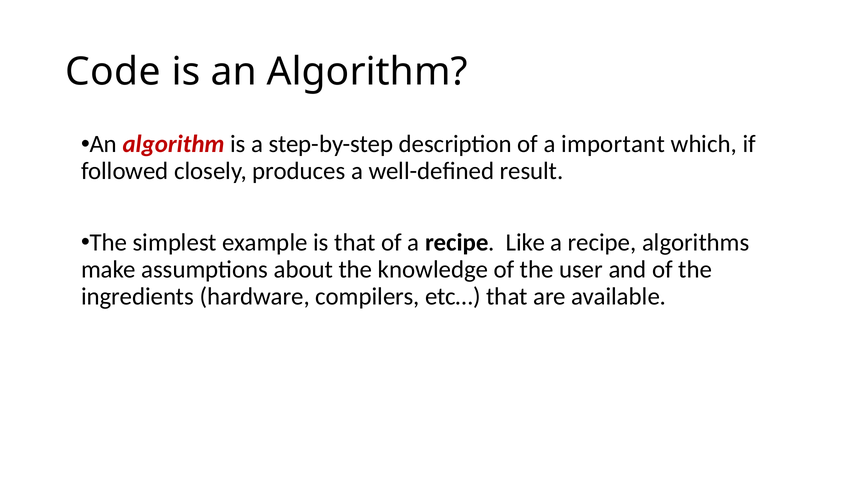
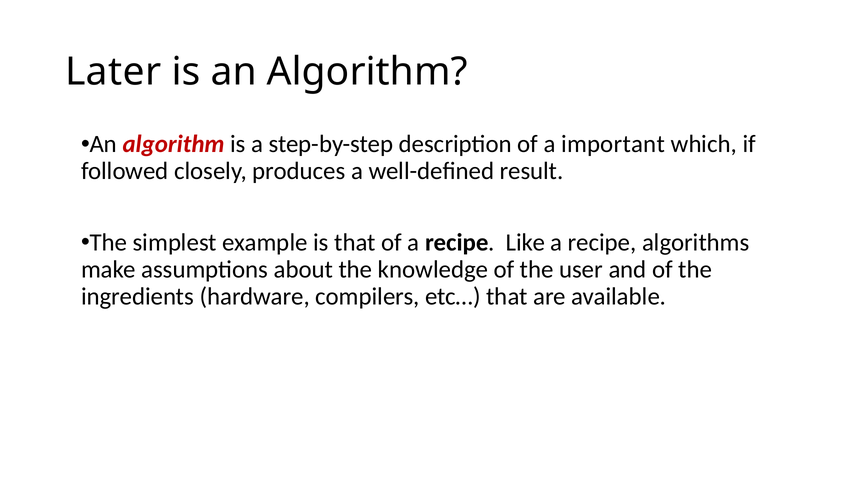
Code: Code -> Later
